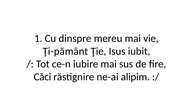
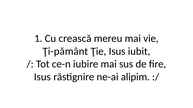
dinspre: dinspre -> crească
Căci at (42, 77): Căci -> Isus
